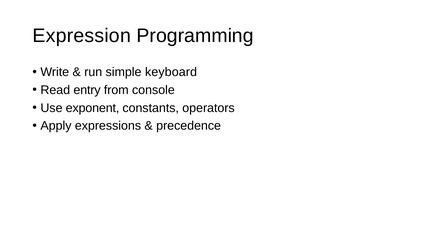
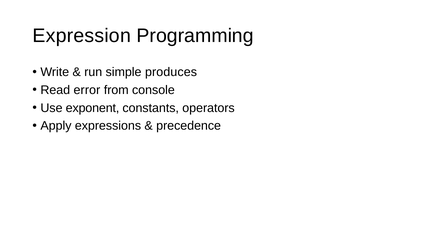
keyboard: keyboard -> produces
entry: entry -> error
